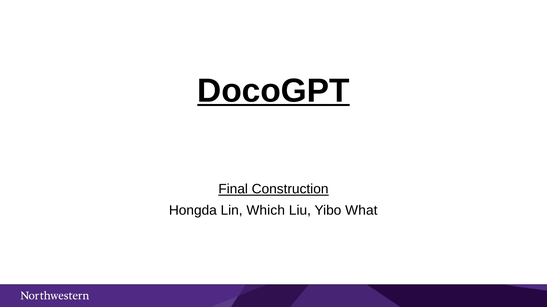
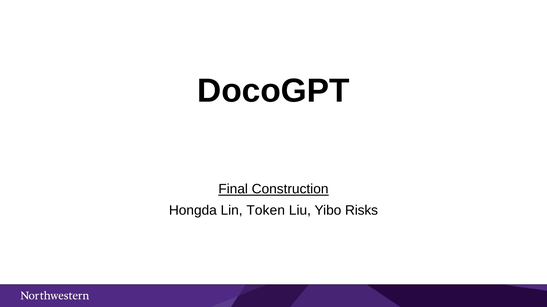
DocoGPT underline: present -> none
Which: Which -> Token
What: What -> Risks
